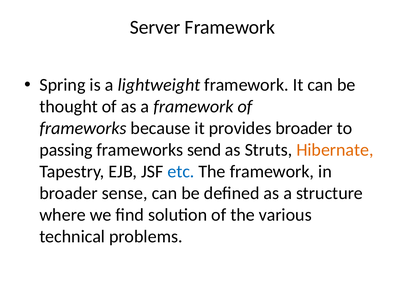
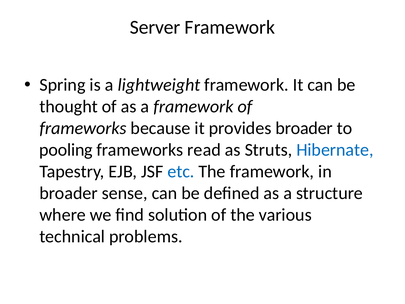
passing: passing -> pooling
send: send -> read
Hibernate colour: orange -> blue
